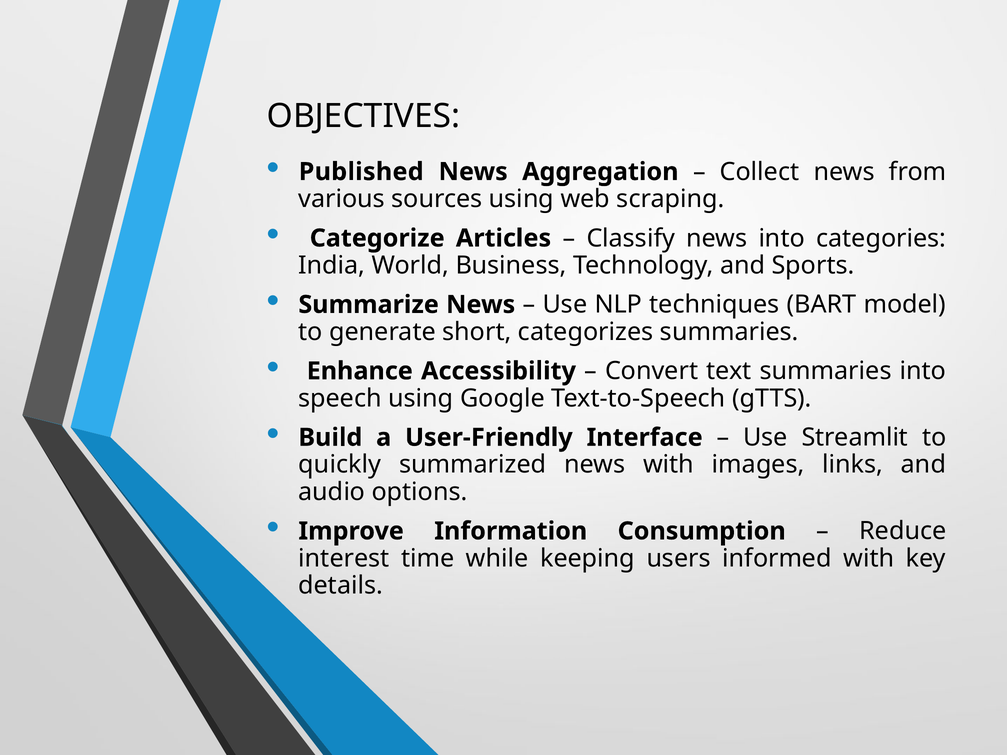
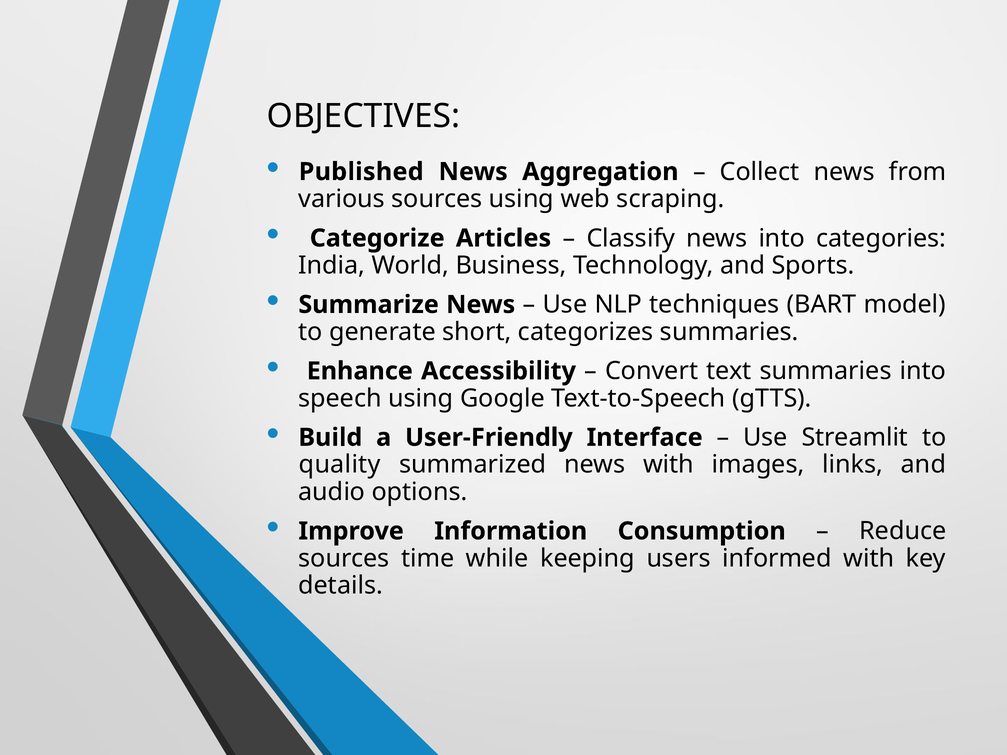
quickly: quickly -> quality
interest at (344, 558): interest -> sources
